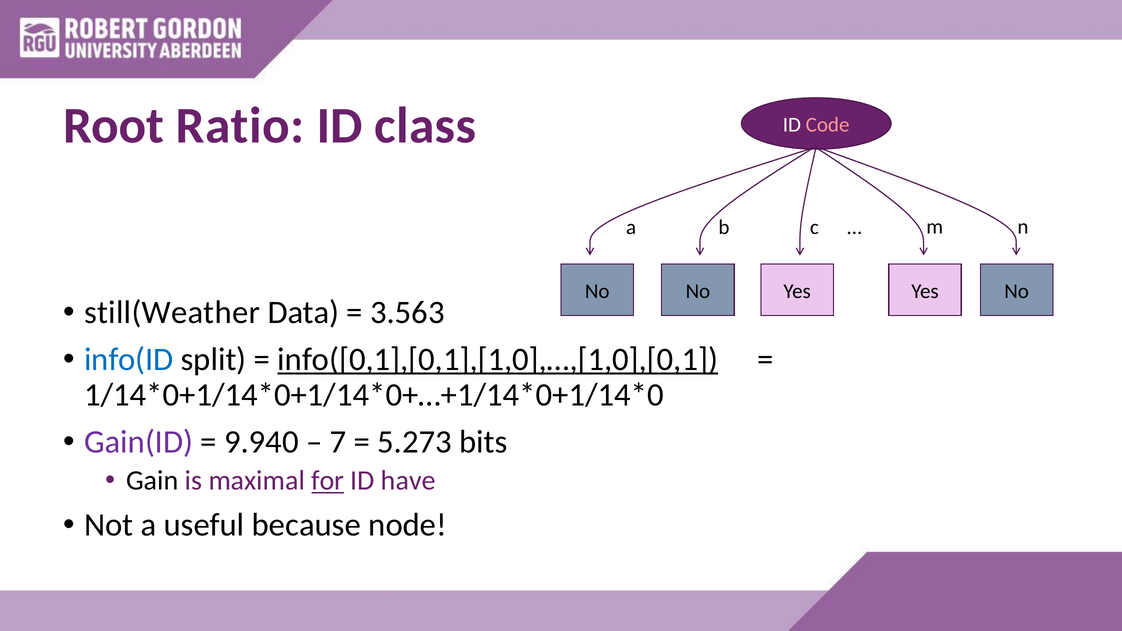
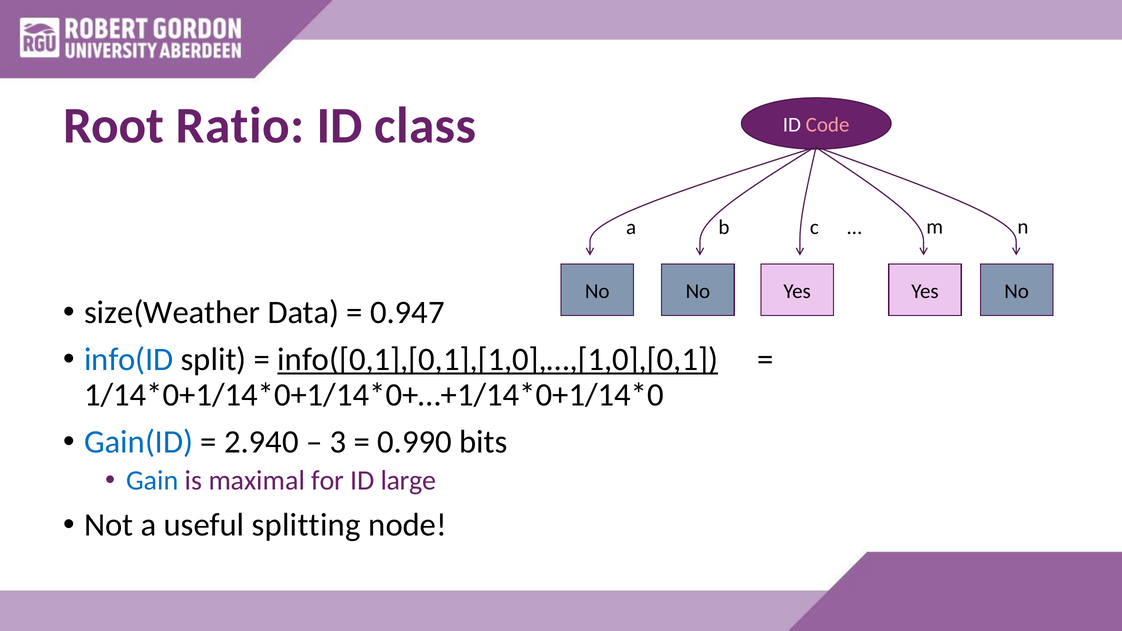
still(Weather: still(Weather -> size(Weather
3.563: 3.563 -> 0.947
Gain(ID colour: purple -> blue
9.940: 9.940 -> 2.940
7: 7 -> 3
5.273: 5.273 -> 0.990
Gain colour: black -> blue
for underline: present -> none
have: have -> large
because: because -> splitting
